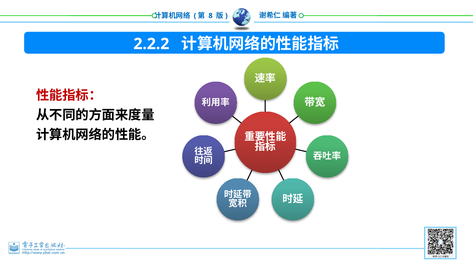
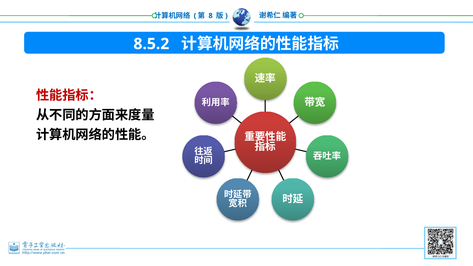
2.2.2: 2.2.2 -> 8.5.2
